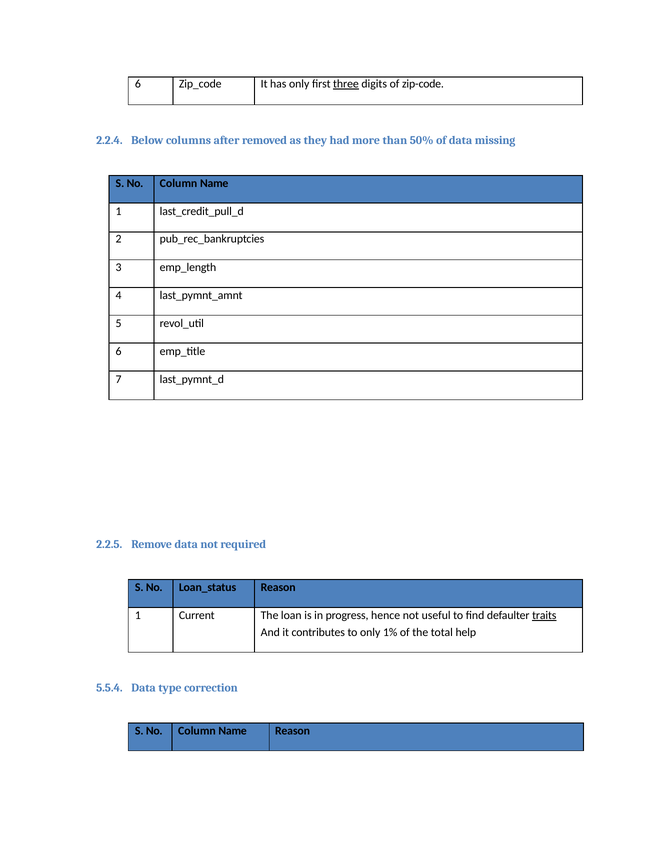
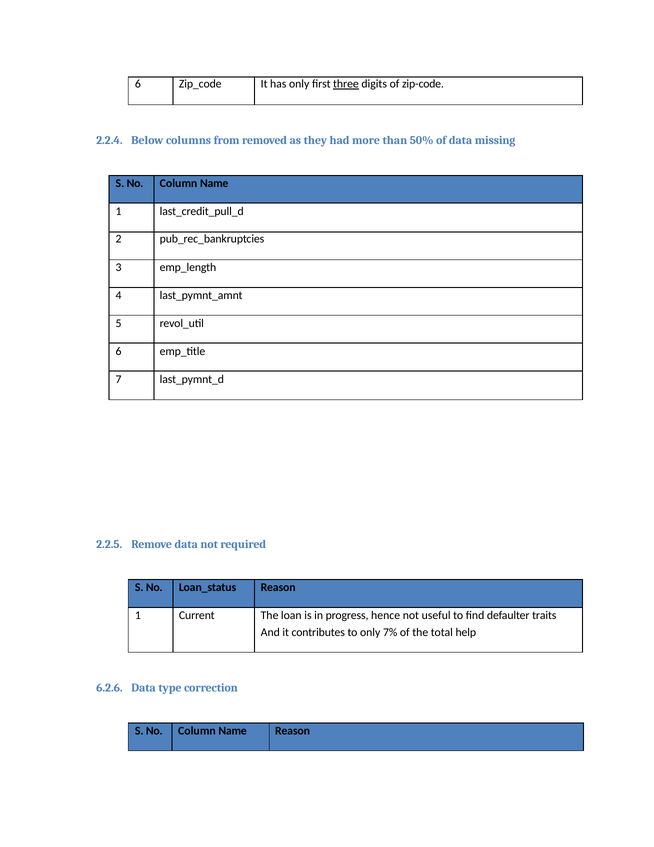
after: after -> from
traits underline: present -> none
1%: 1% -> 7%
5.5.4: 5.5.4 -> 6.2.6
